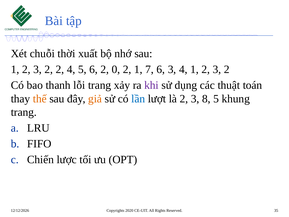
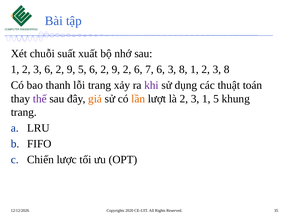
thời: thời -> suất
2 at (49, 69): 2 -> 6
4 at (71, 69): 4 -> 9
5 6 2 0: 0 -> 9
2 1: 1 -> 6
6 3 4: 4 -> 8
2 at (227, 69): 2 -> 8
thế colour: orange -> purple
lần colour: blue -> orange
3 8: 8 -> 1
